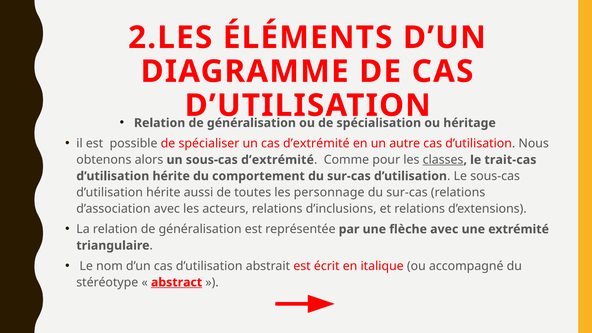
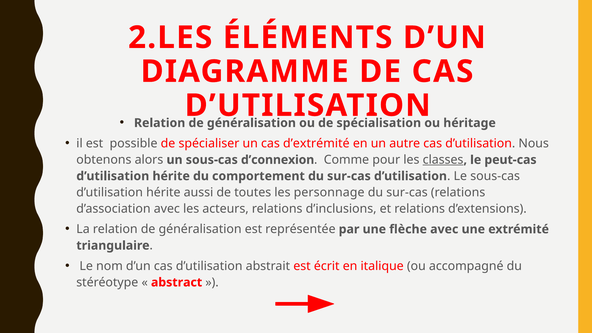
sous-cas d’extrémité: d’extrémité -> d’connexion
trait-cas: trait-cas -> peut-cas
abstract underline: present -> none
